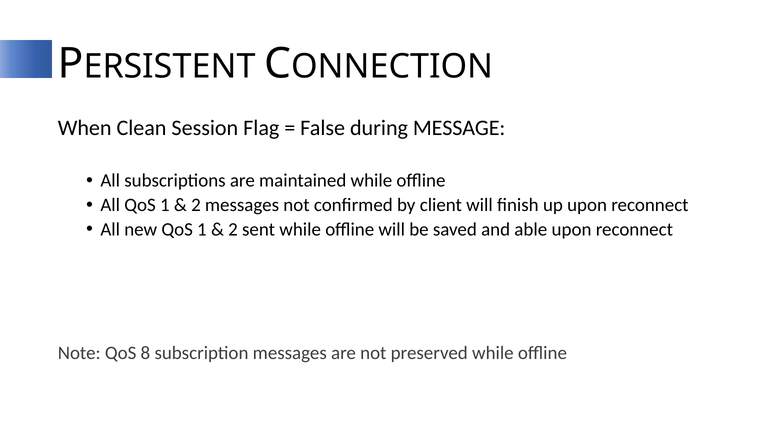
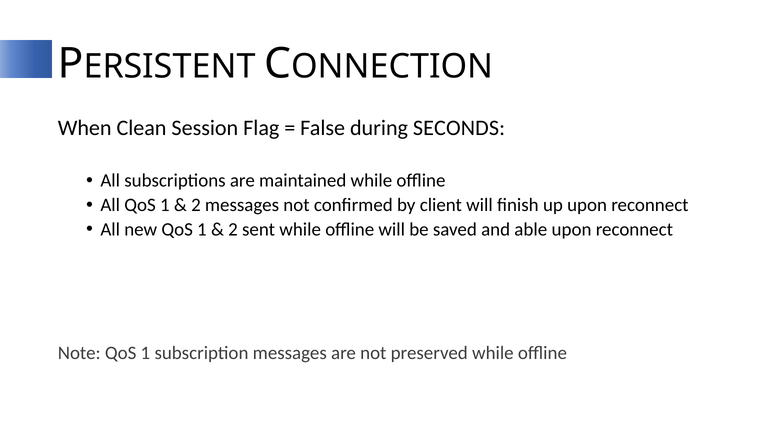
MESSAGE: MESSAGE -> SECONDS
Note QoS 8: 8 -> 1
